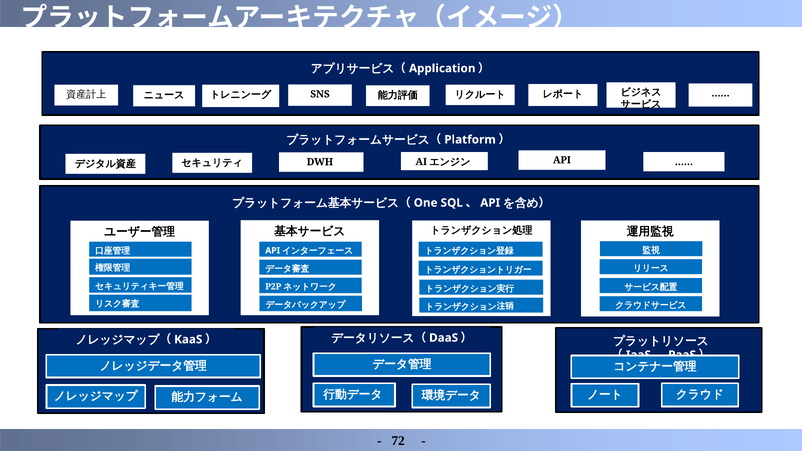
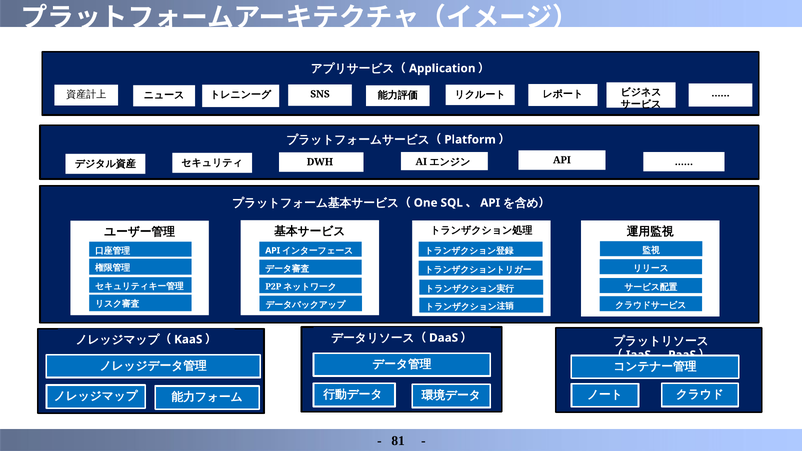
72: 72 -> 81
